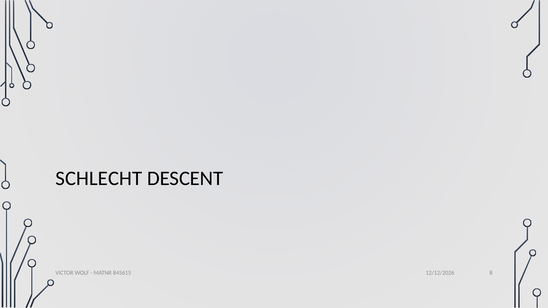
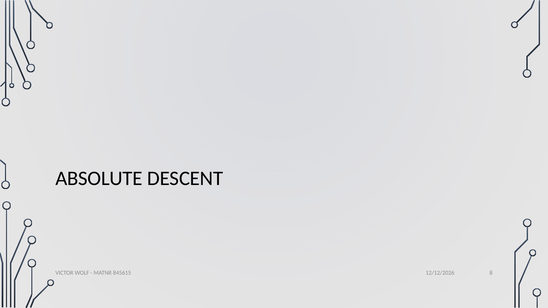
SCHLECHT: SCHLECHT -> ABSOLUTE
